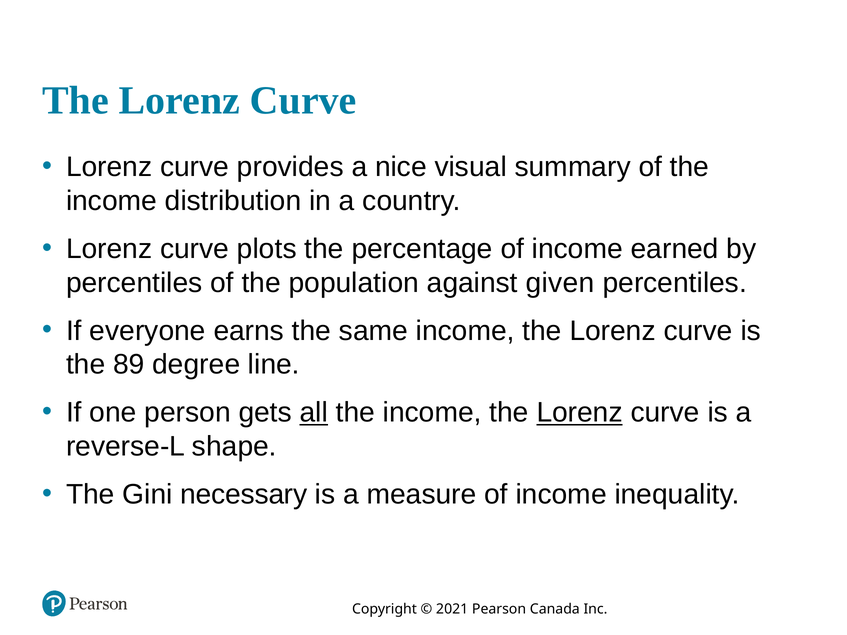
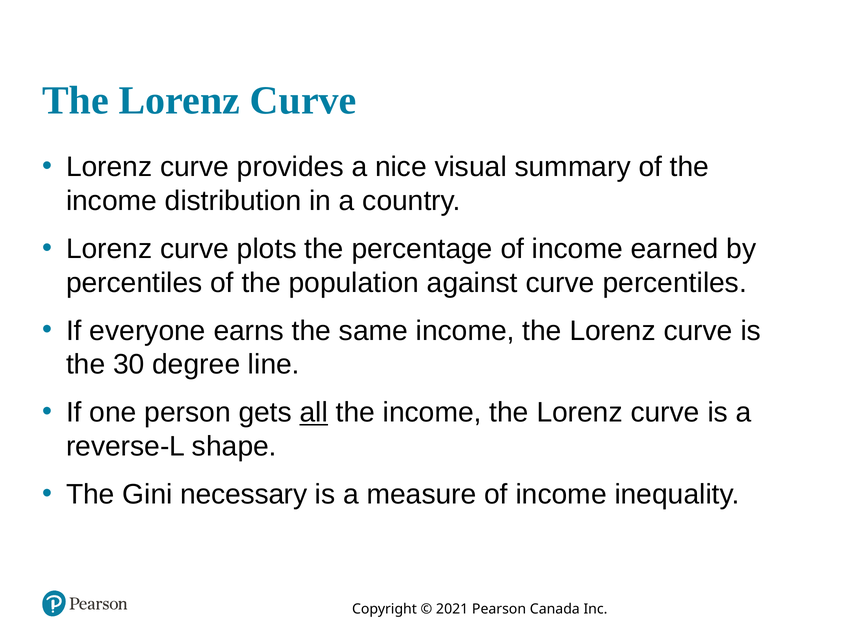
against given: given -> curve
89: 89 -> 30
Lorenz at (580, 413) underline: present -> none
